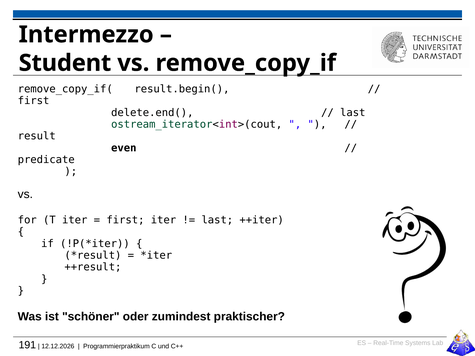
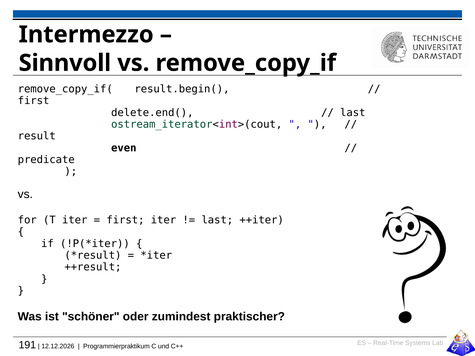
Student: Student -> Sinnvoll
